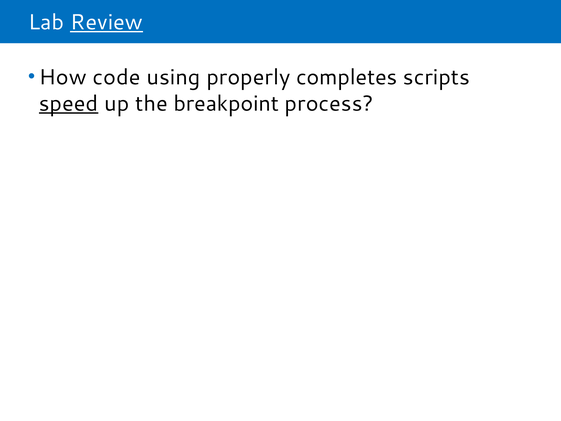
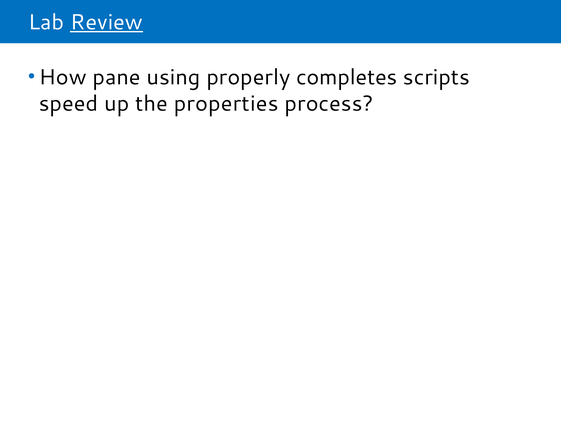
code: code -> pane
speed underline: present -> none
breakpoint: breakpoint -> properties
